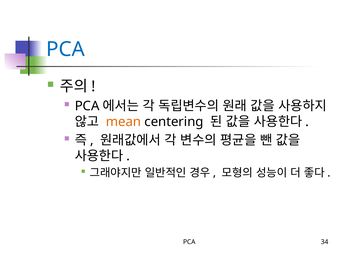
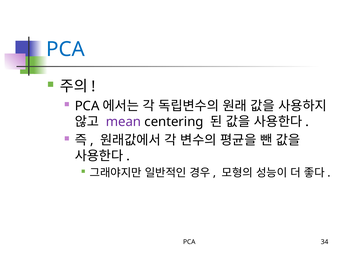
mean colour: orange -> purple
